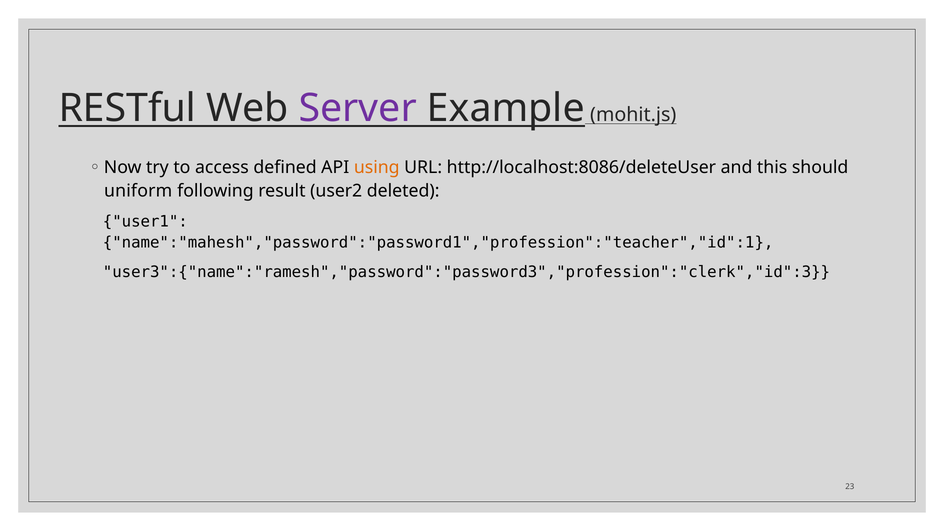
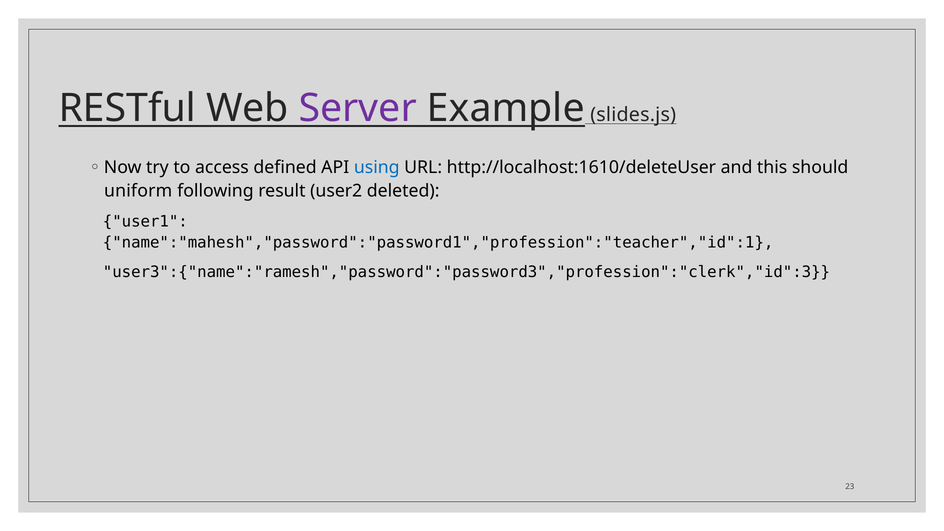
mohit.js: mohit.js -> slides.js
using colour: orange -> blue
http://localhost:8086/deleteUser: http://localhost:8086/deleteUser -> http://localhost:1610/deleteUser
